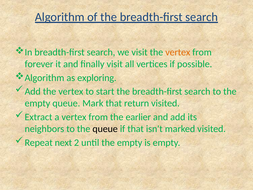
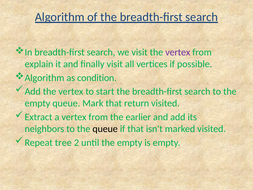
vertex at (178, 52) colour: orange -> purple
forever: forever -> explain
exploring: exploring -> condition
next: next -> tree
